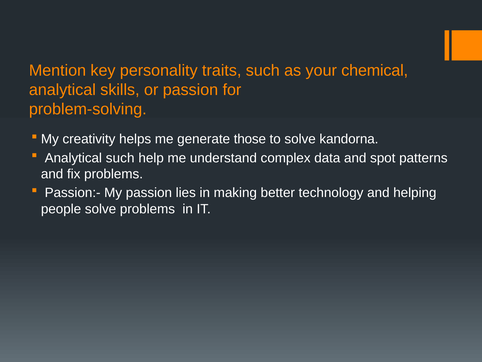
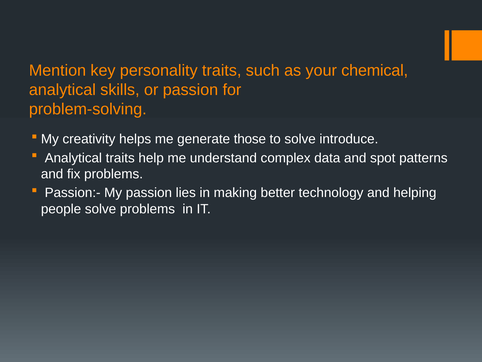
kandorna: kandorna -> introduce
Analytical such: such -> traits
